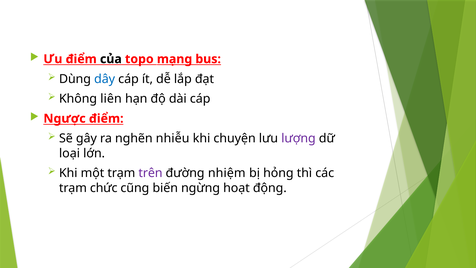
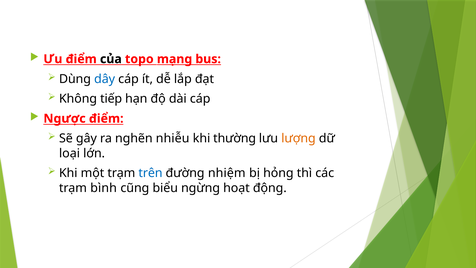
liên: liên -> tiếp
chuyện: chuyện -> thường
lượng colour: purple -> orange
trên colour: purple -> blue
chức: chức -> bình
biến: biến -> biểu
